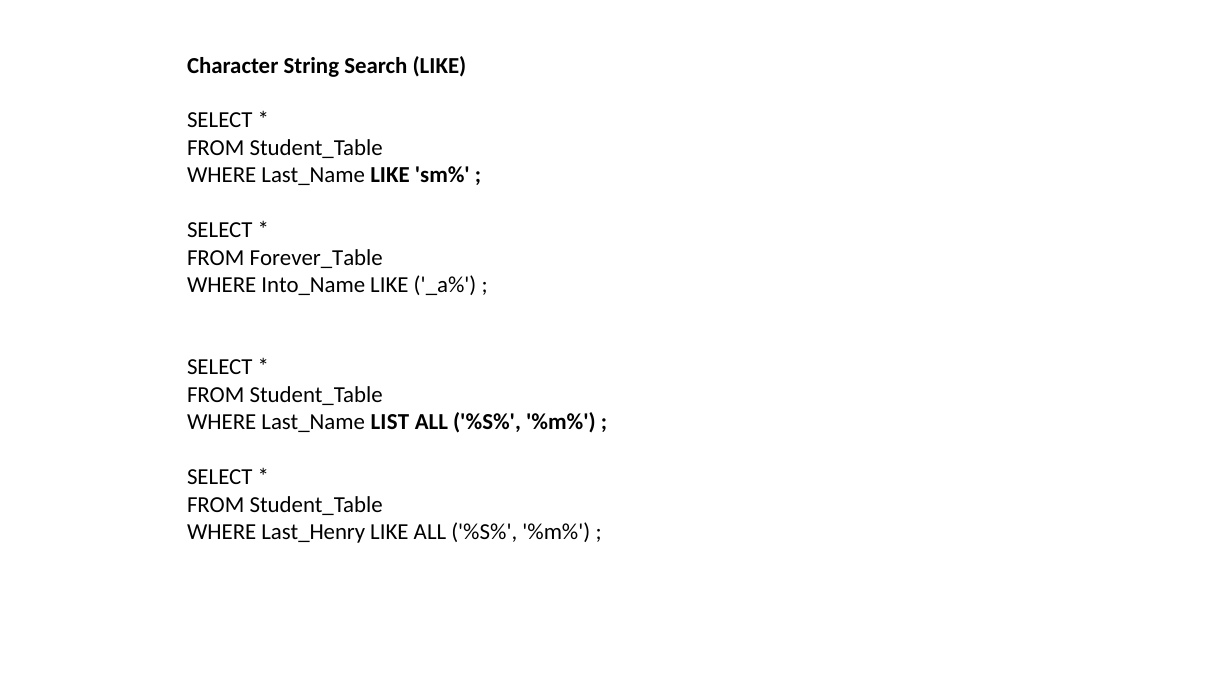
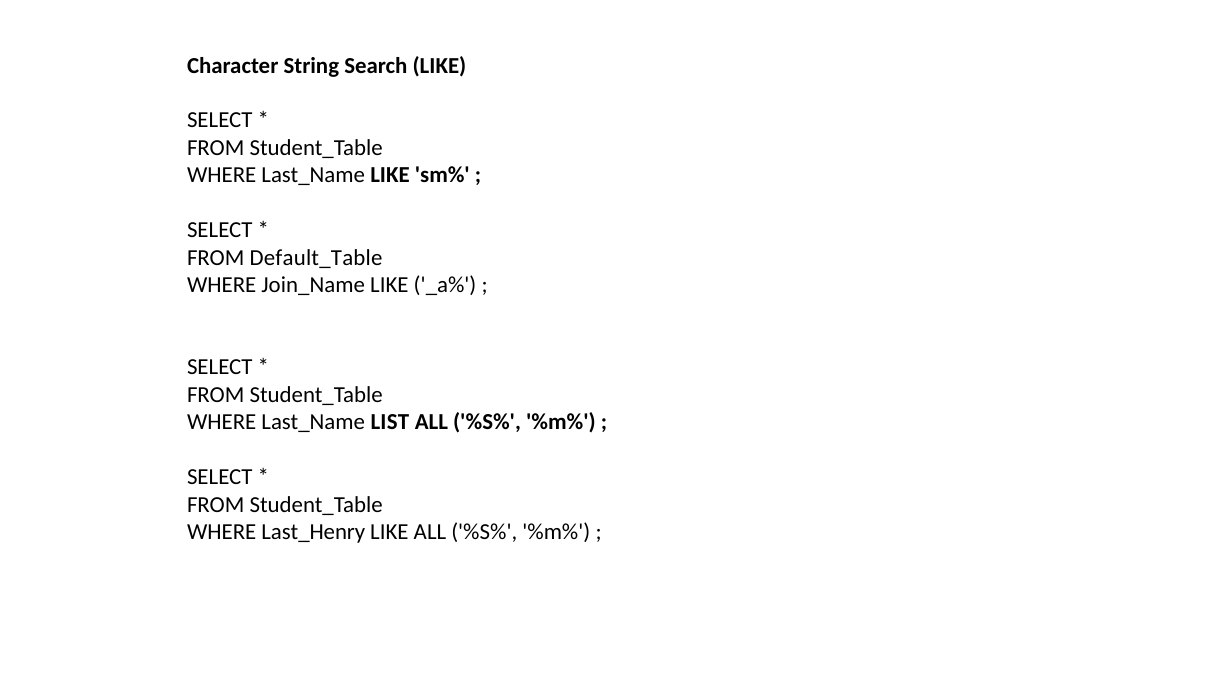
Forever_Table: Forever_Table -> Default_Table
Into_Name: Into_Name -> Join_Name
